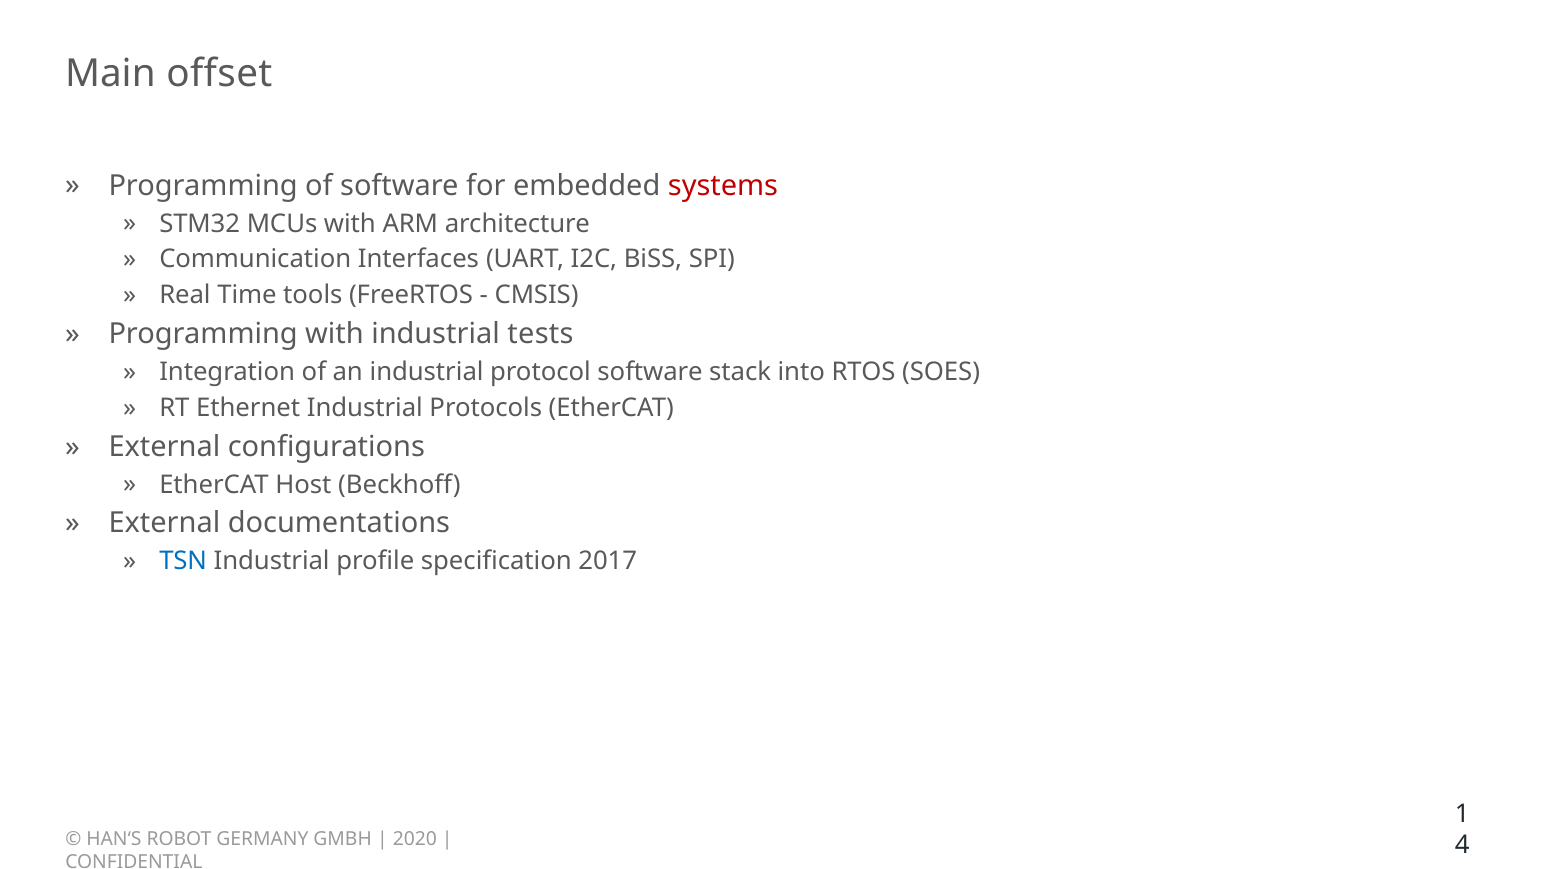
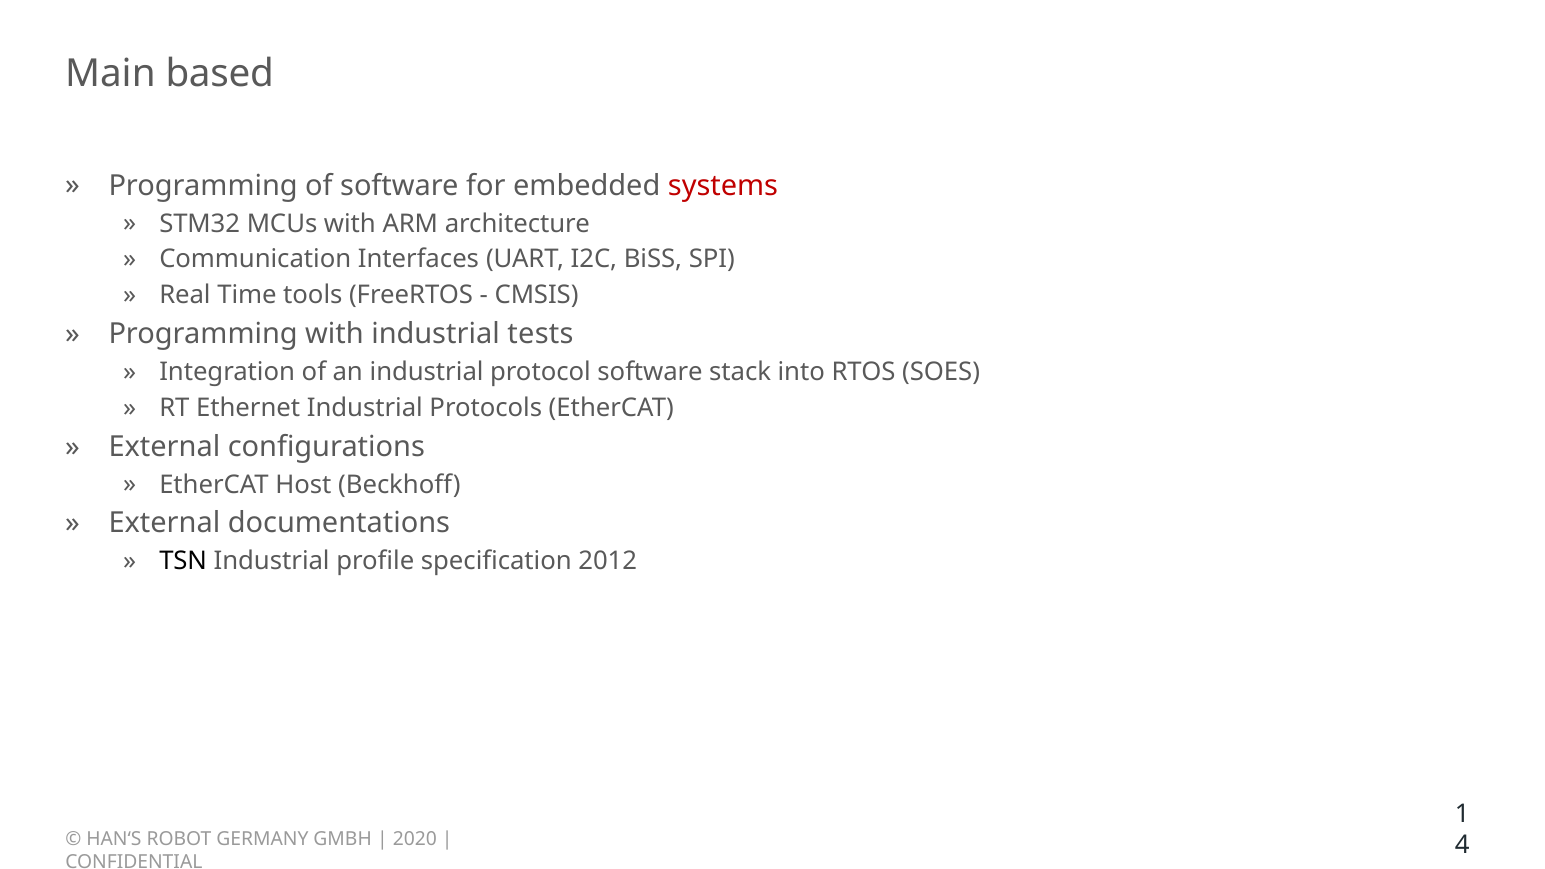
offset: offset -> based
TSN colour: blue -> black
2017: 2017 -> 2012
